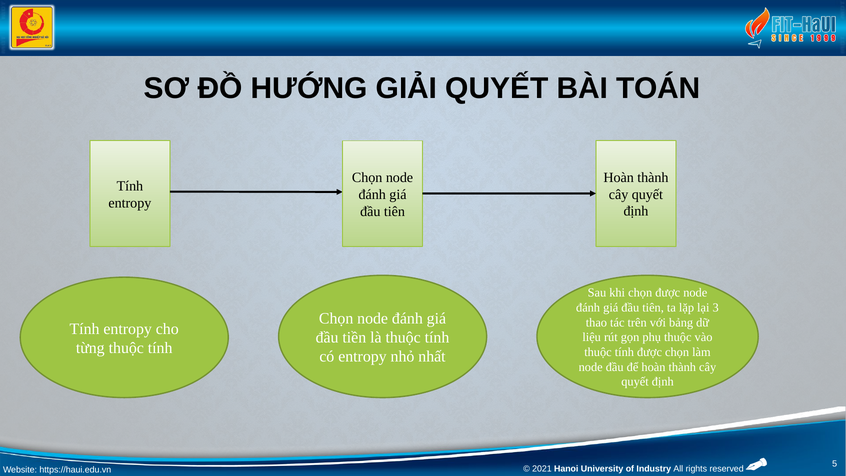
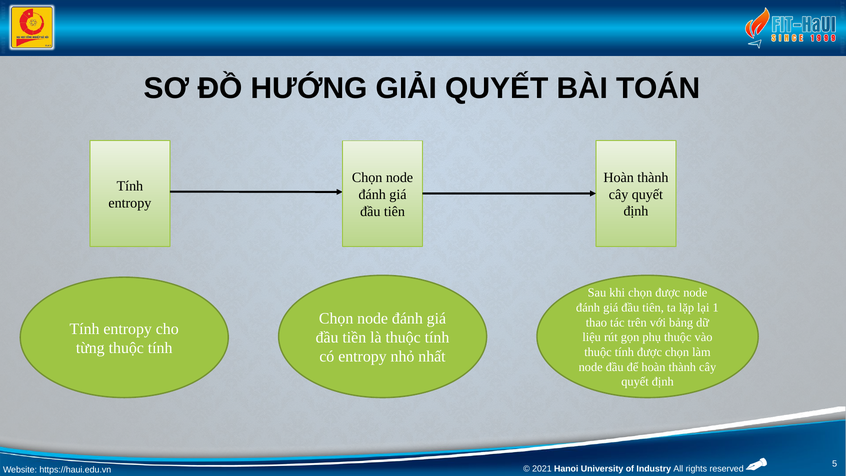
3: 3 -> 1
